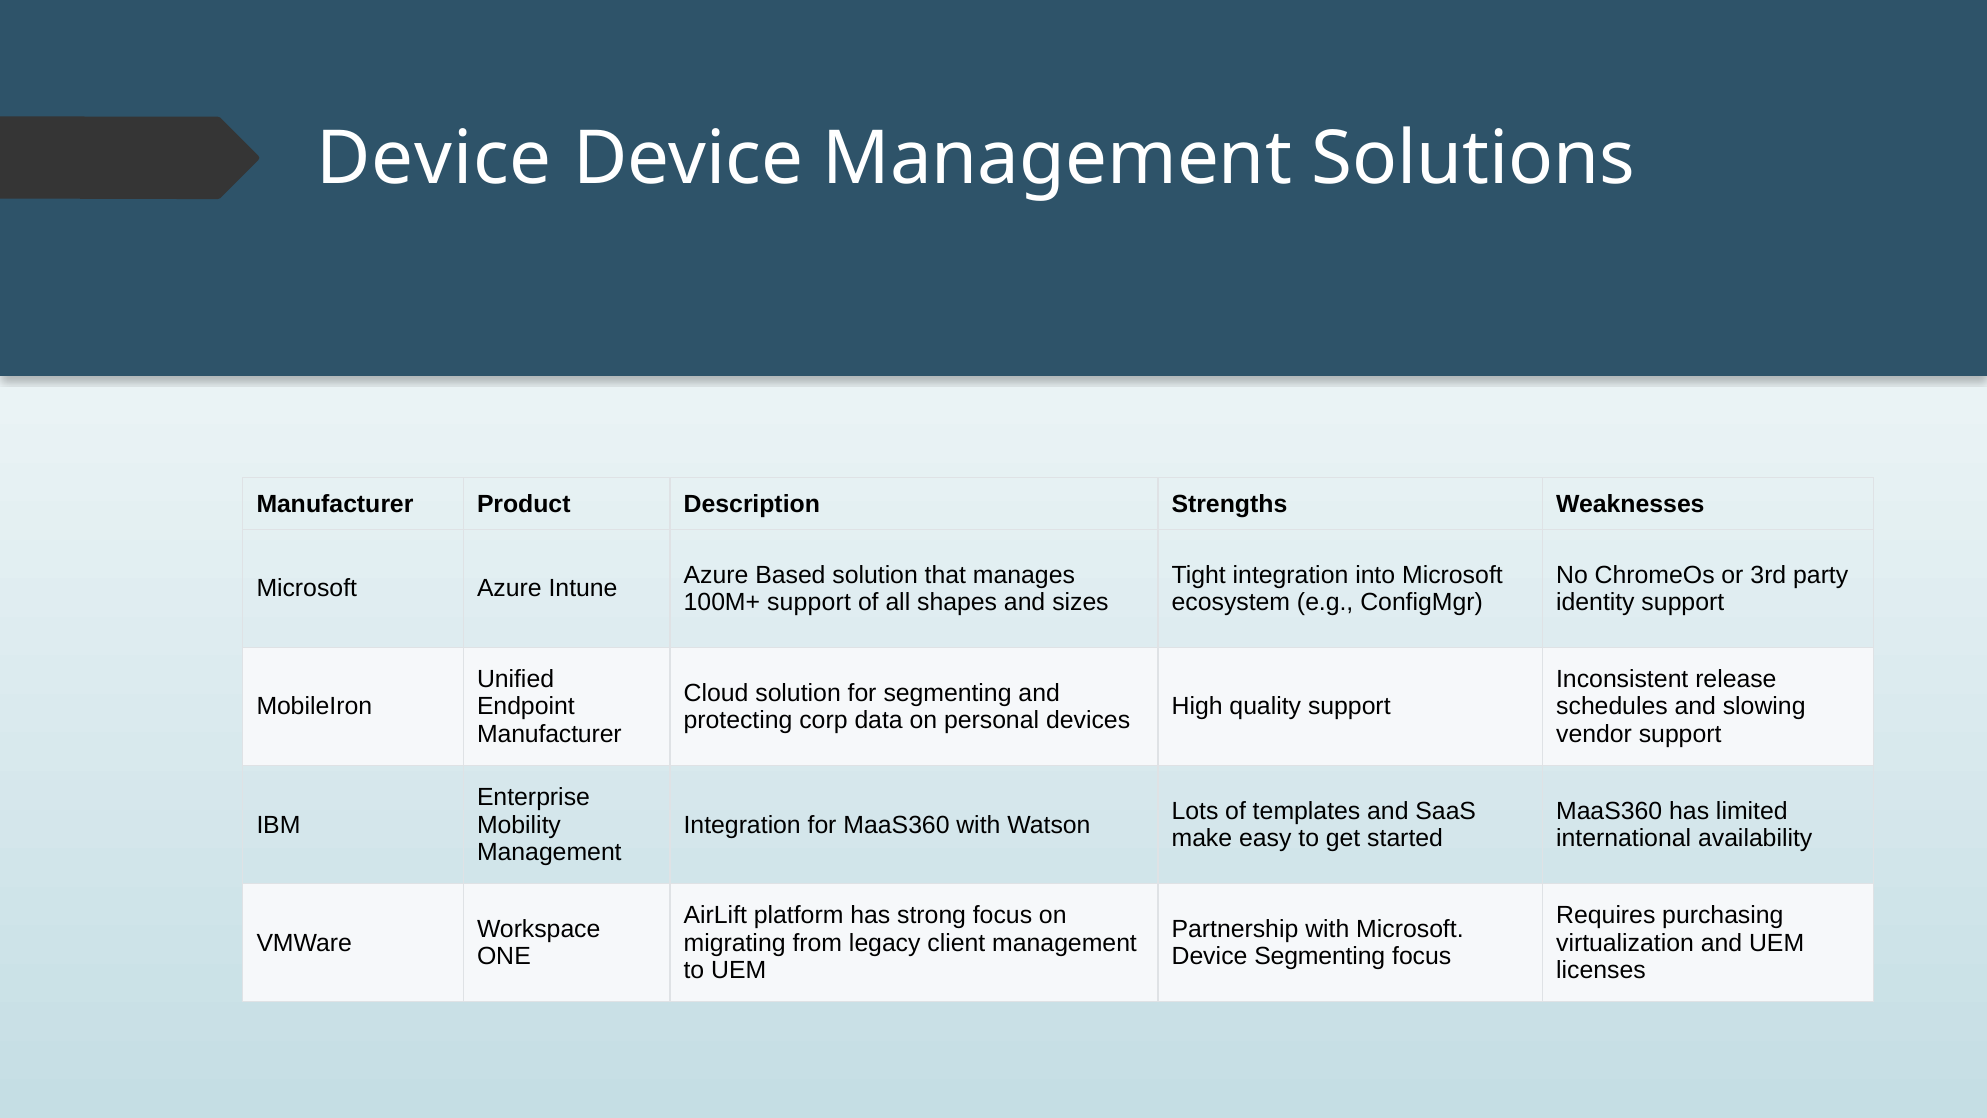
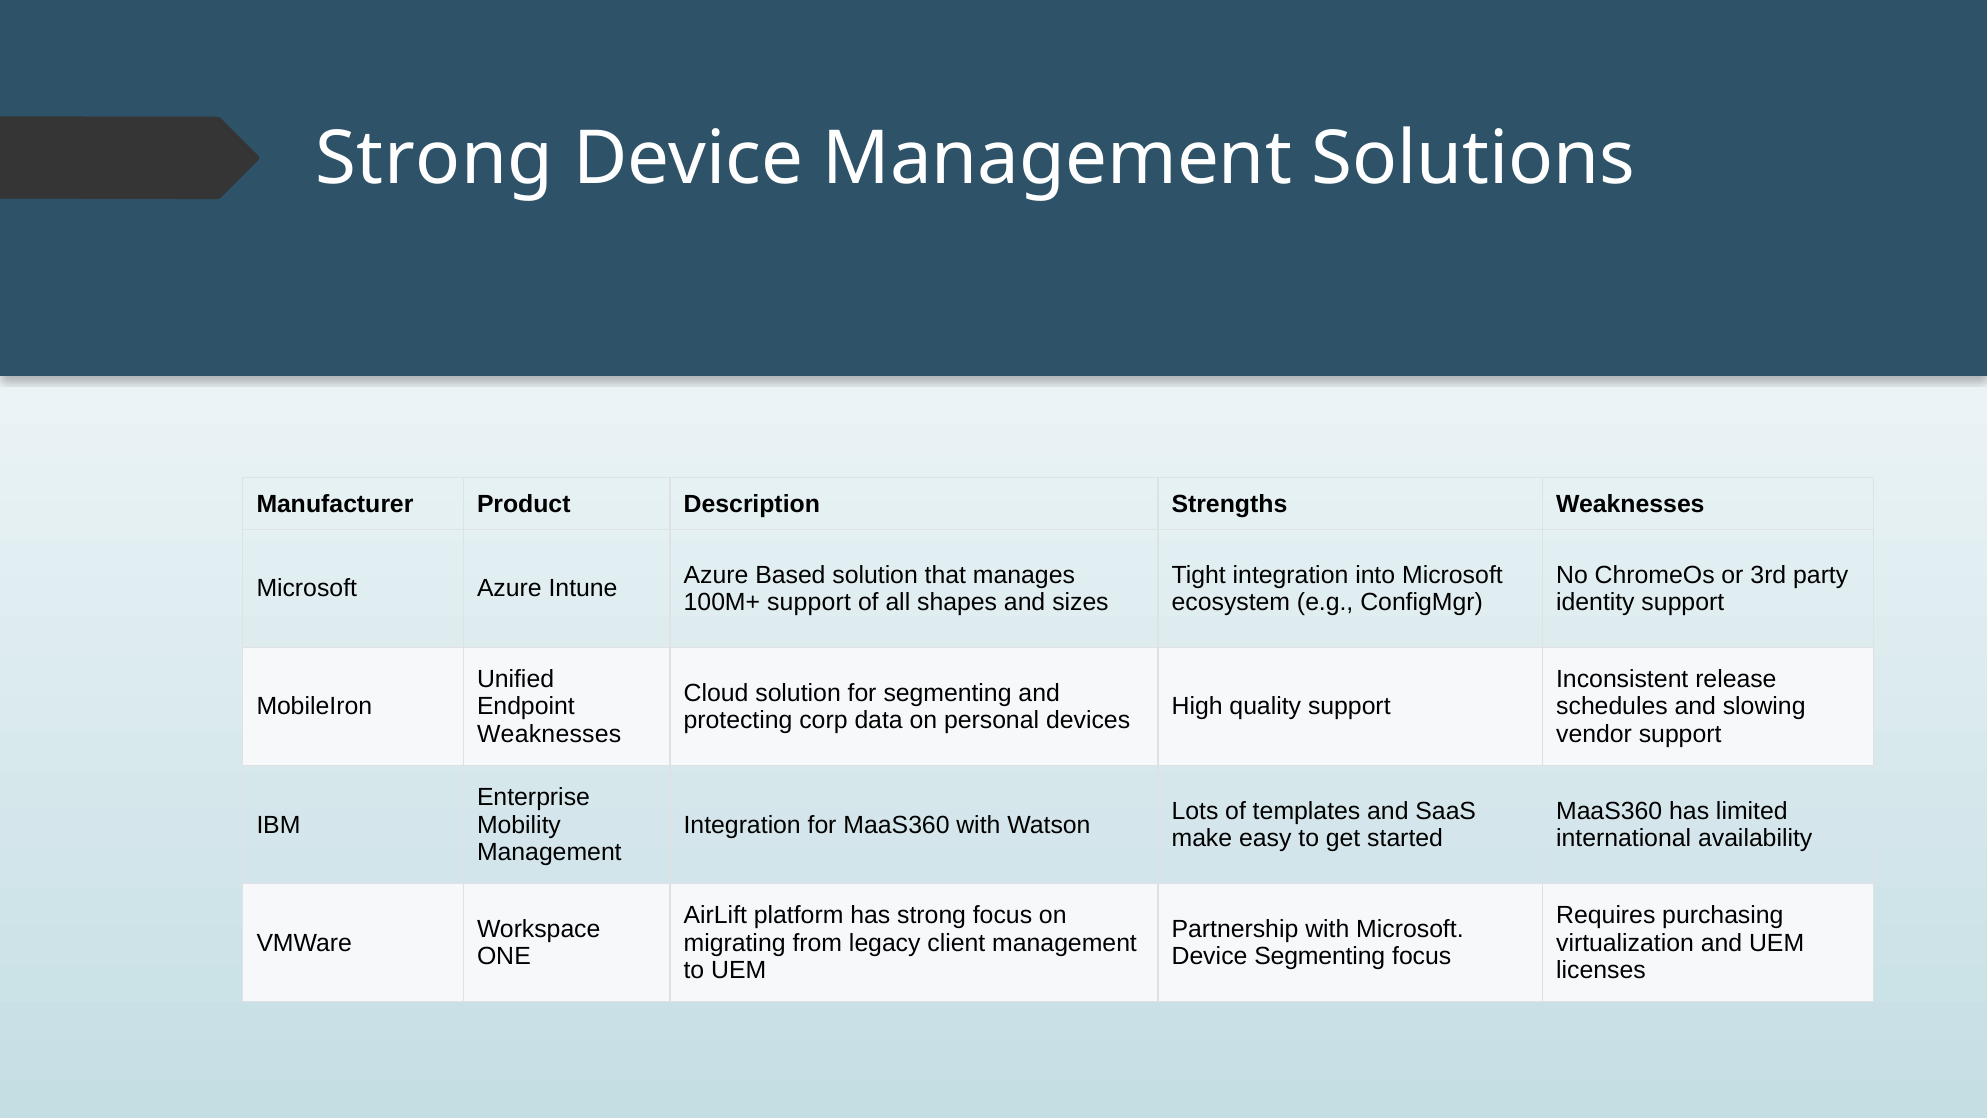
Device at (434, 159): Device -> Strong
Manufacturer at (549, 734): Manufacturer -> Weaknesses
